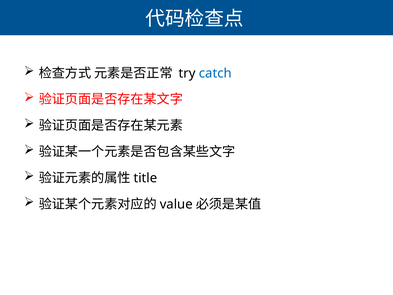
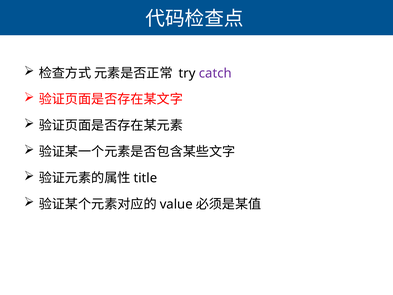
catch colour: blue -> purple
